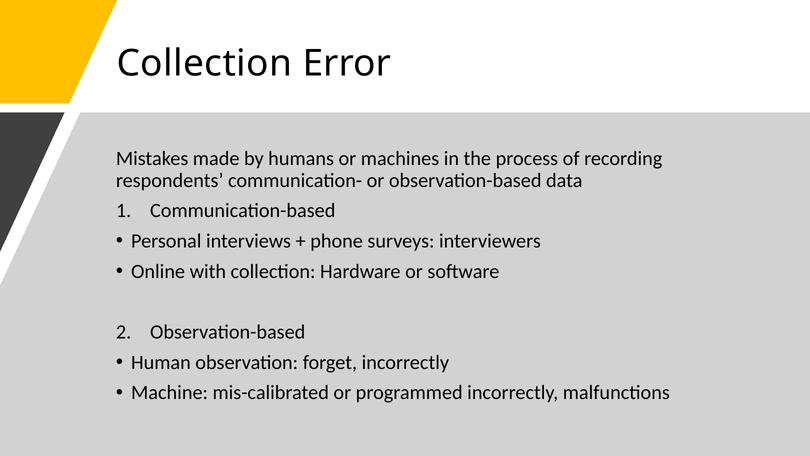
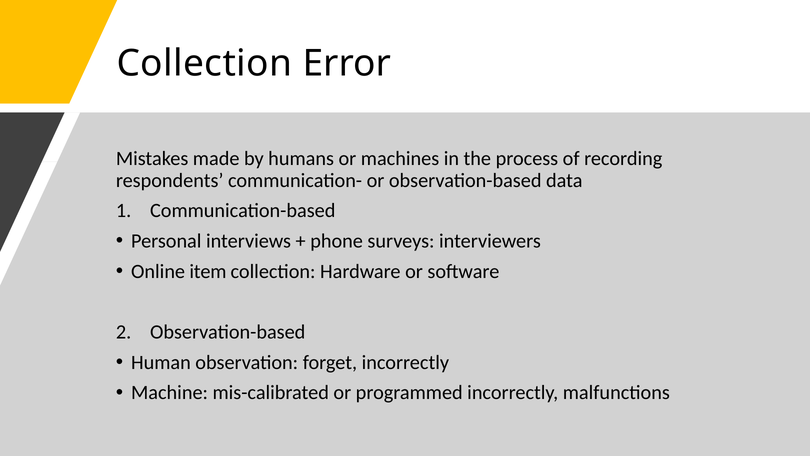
with: with -> item
